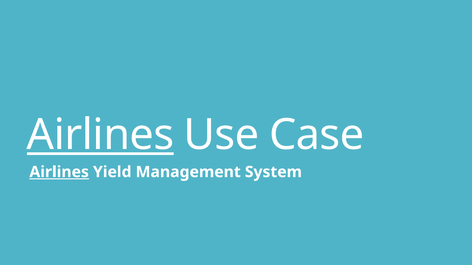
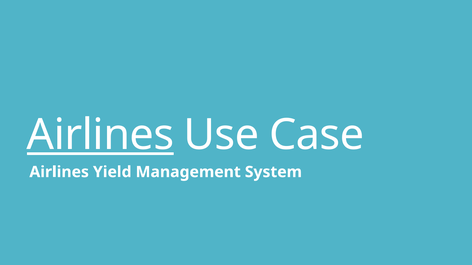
Airlines at (59, 172) underline: present -> none
